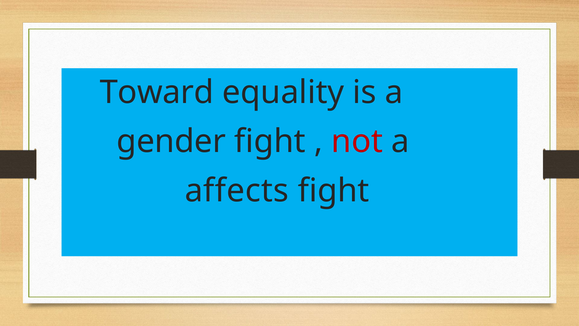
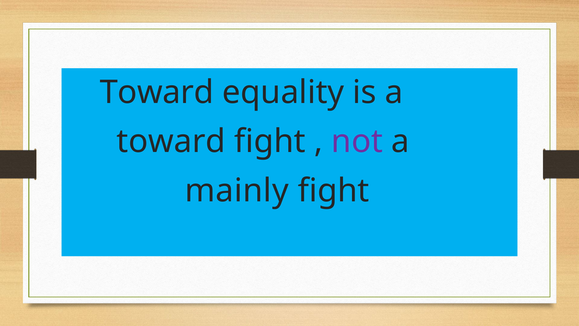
gender at (171, 141): gender -> toward
not colour: red -> purple
affects: affects -> mainly
